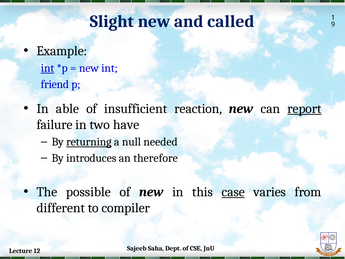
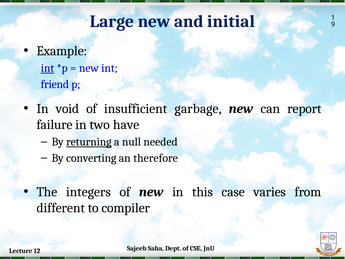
Slight: Slight -> Large
called: called -> initial
able: able -> void
reaction: reaction -> garbage
report underline: present -> none
introduces: introduces -> converting
possible: possible -> integers
case underline: present -> none
